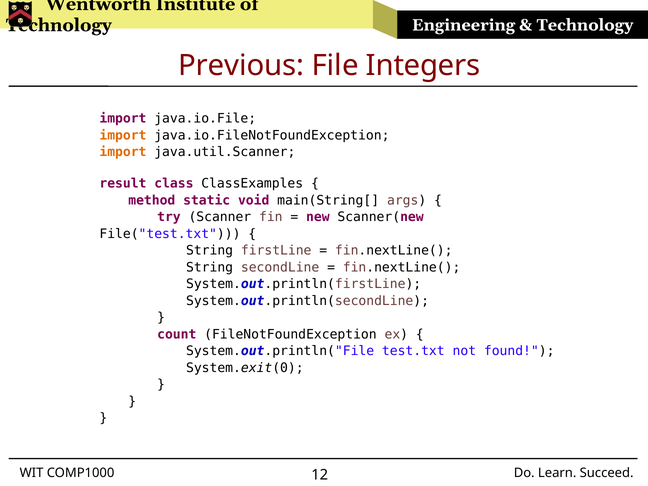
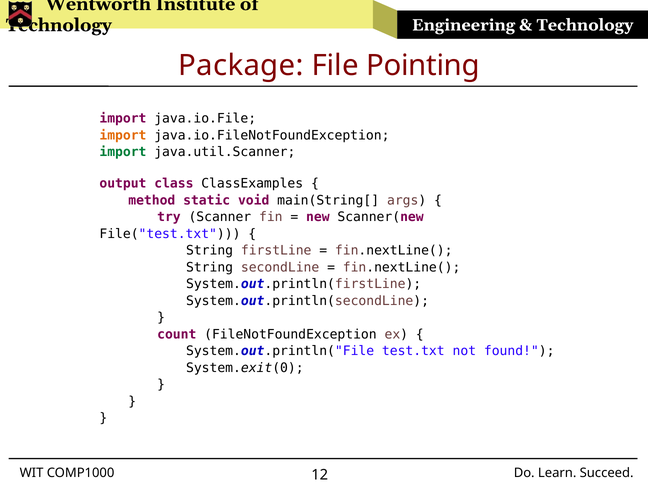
Previous: Previous -> Package
Integers: Integers -> Pointing
import at (123, 152) colour: orange -> green
result: result -> output
